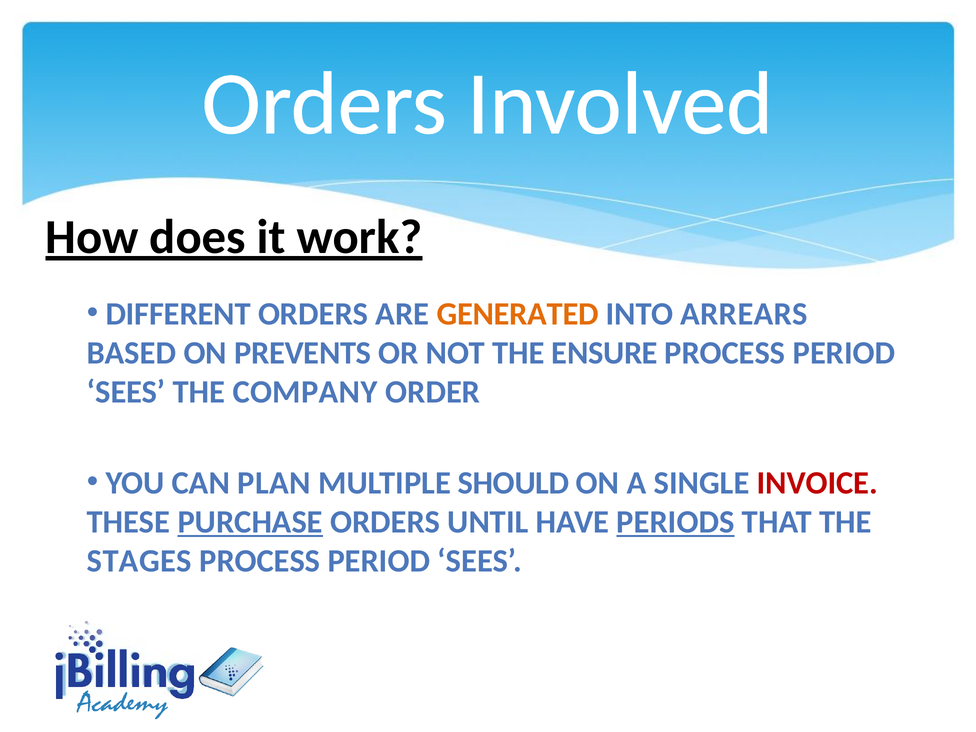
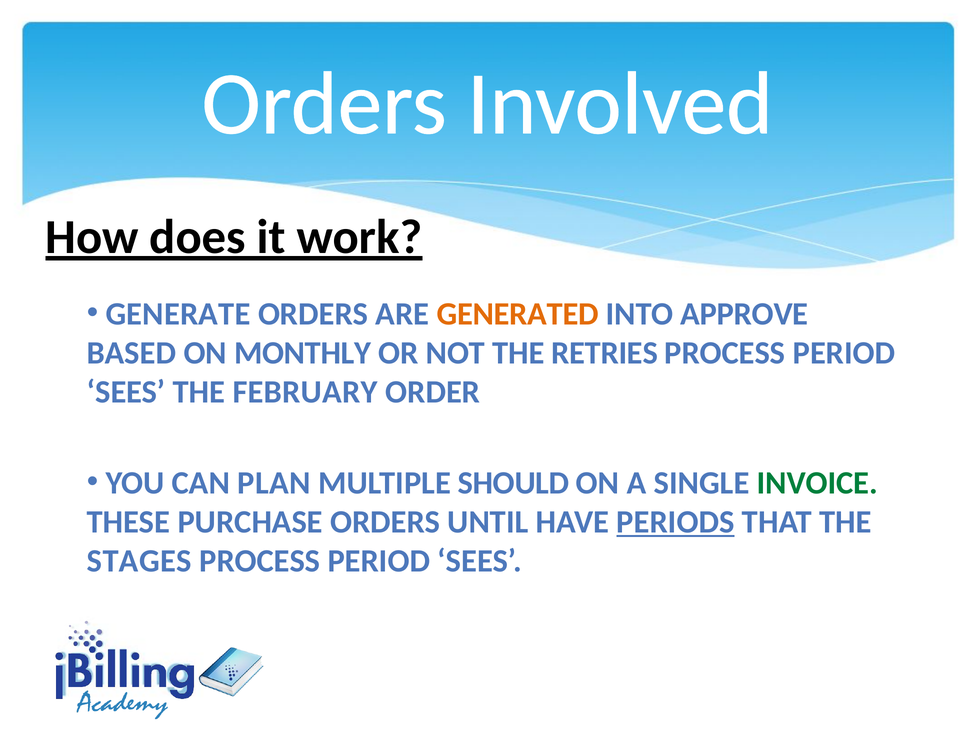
DIFFERENT: DIFFERENT -> GENERATE
ARREARS: ARREARS -> APPROVE
PREVENTS: PREVENTS -> MONTHLY
ENSURE: ENSURE -> RETRIES
COMPANY: COMPANY -> FEBRUARY
INVOICE colour: red -> green
PURCHASE underline: present -> none
